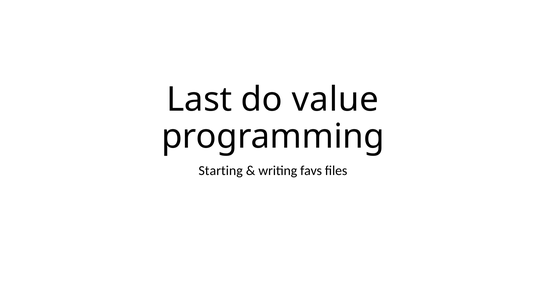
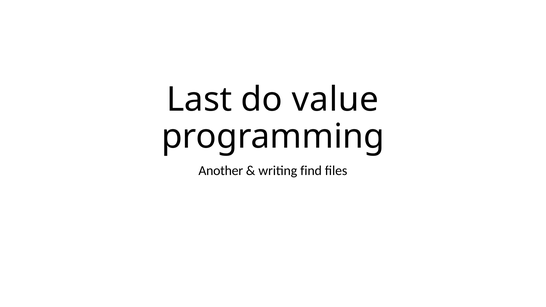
Starting: Starting -> Another
favs: favs -> find
